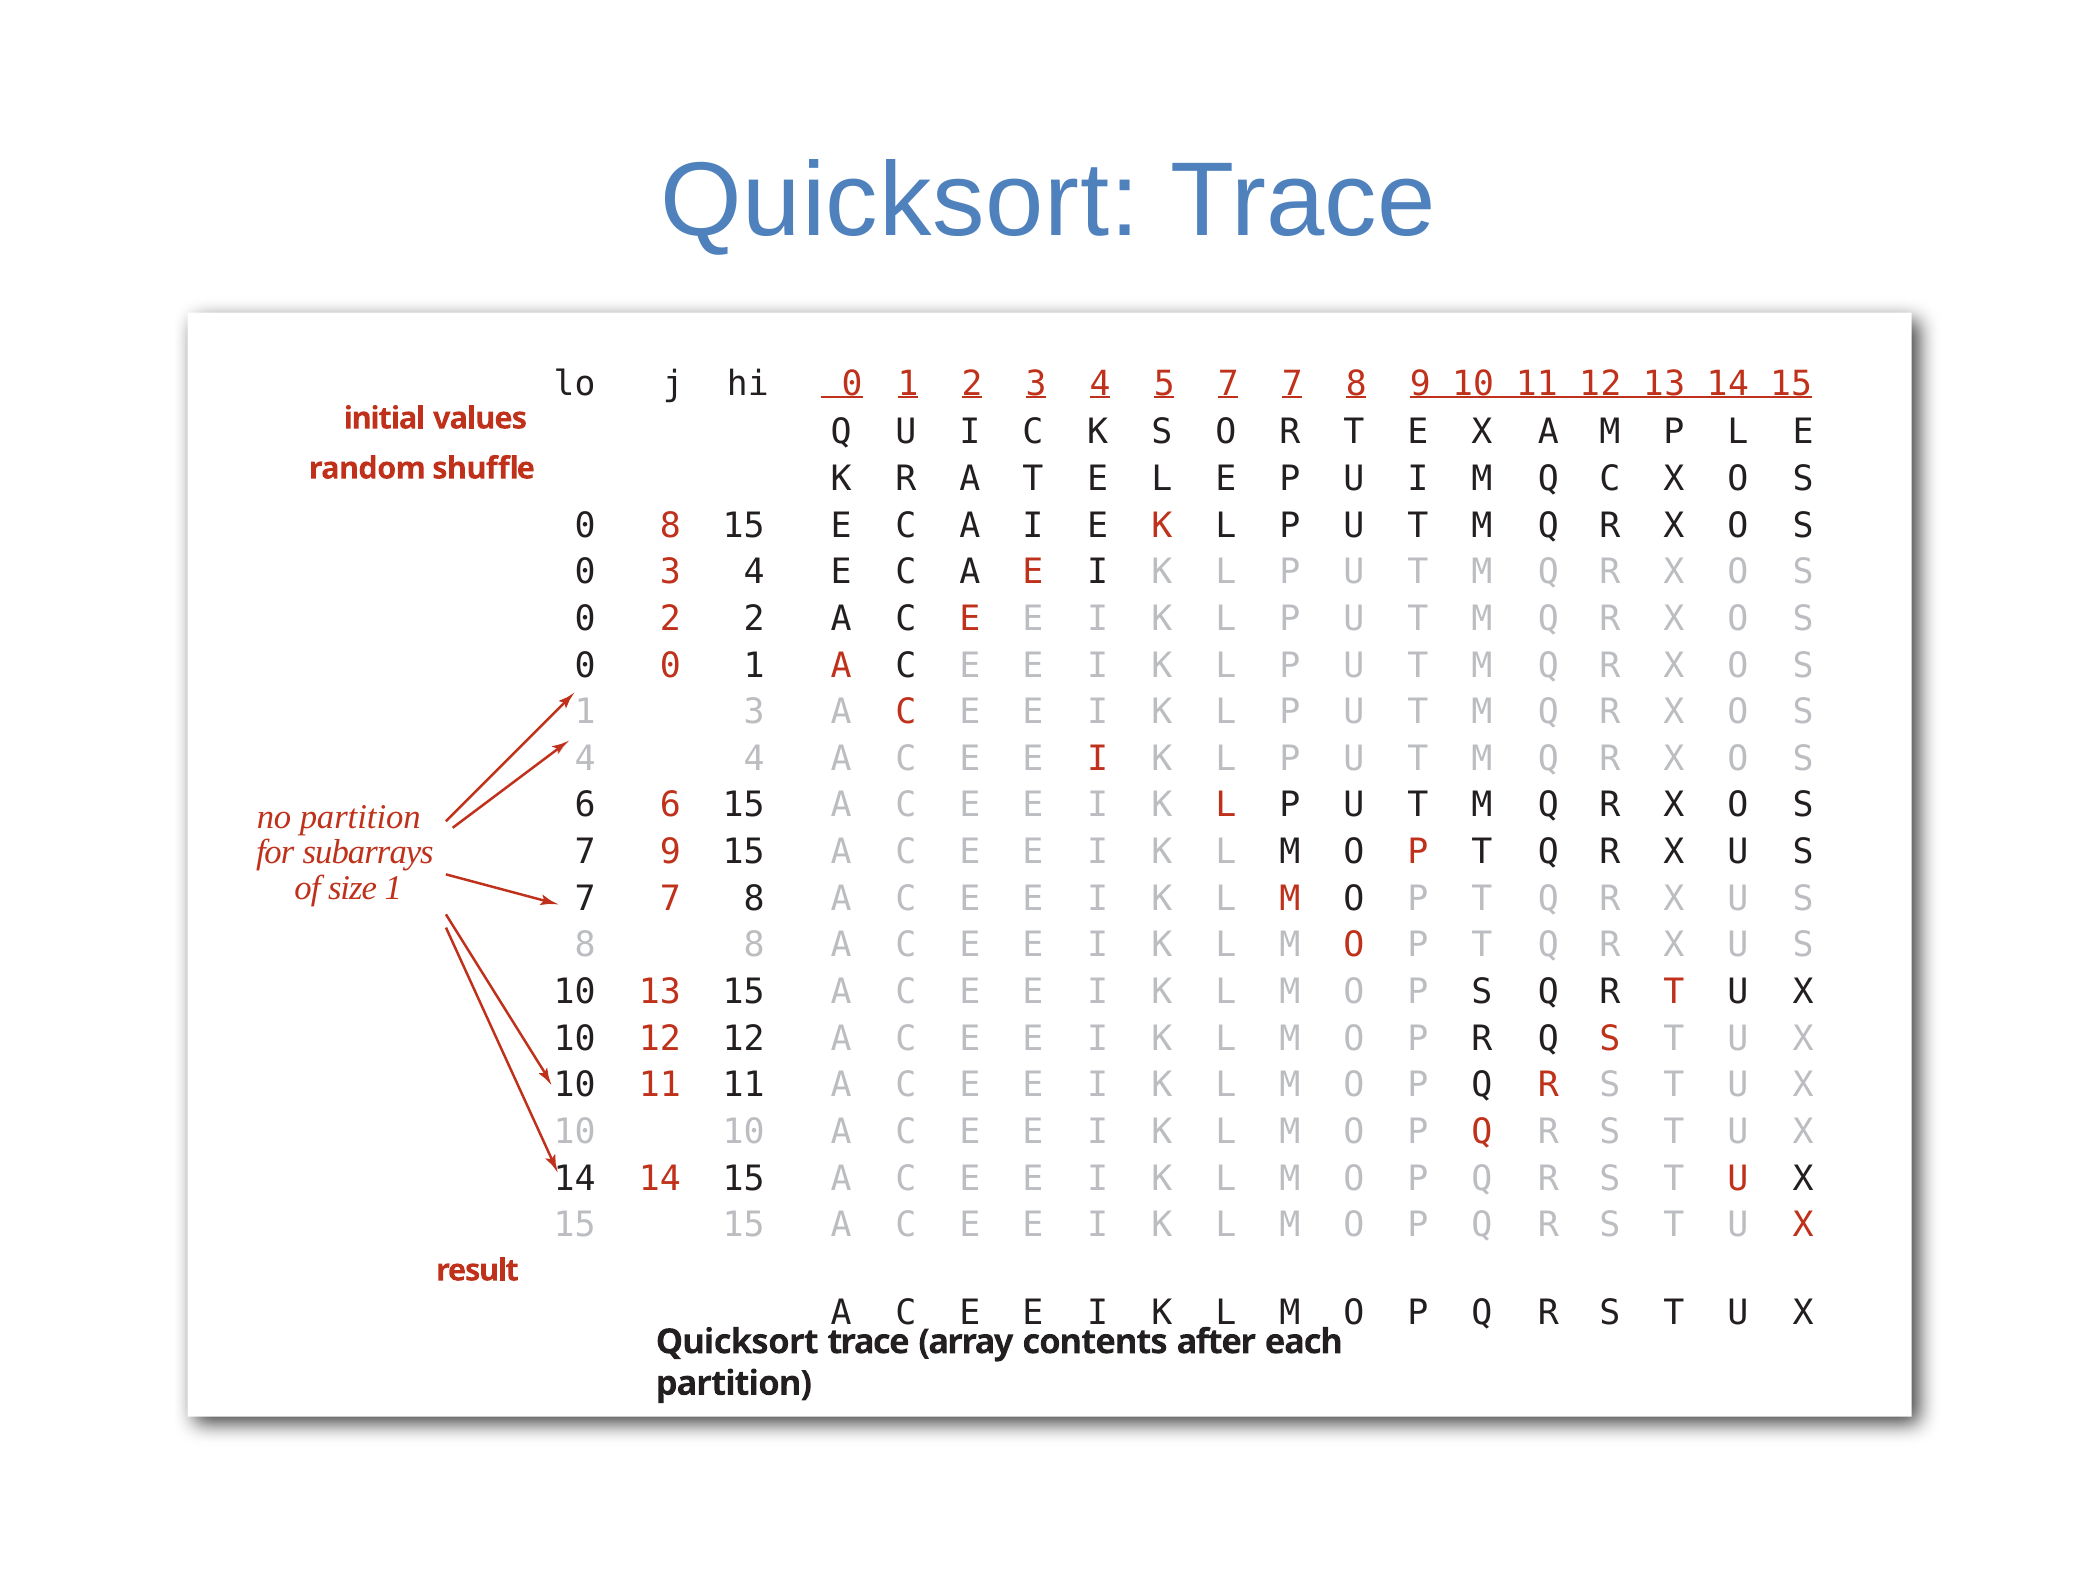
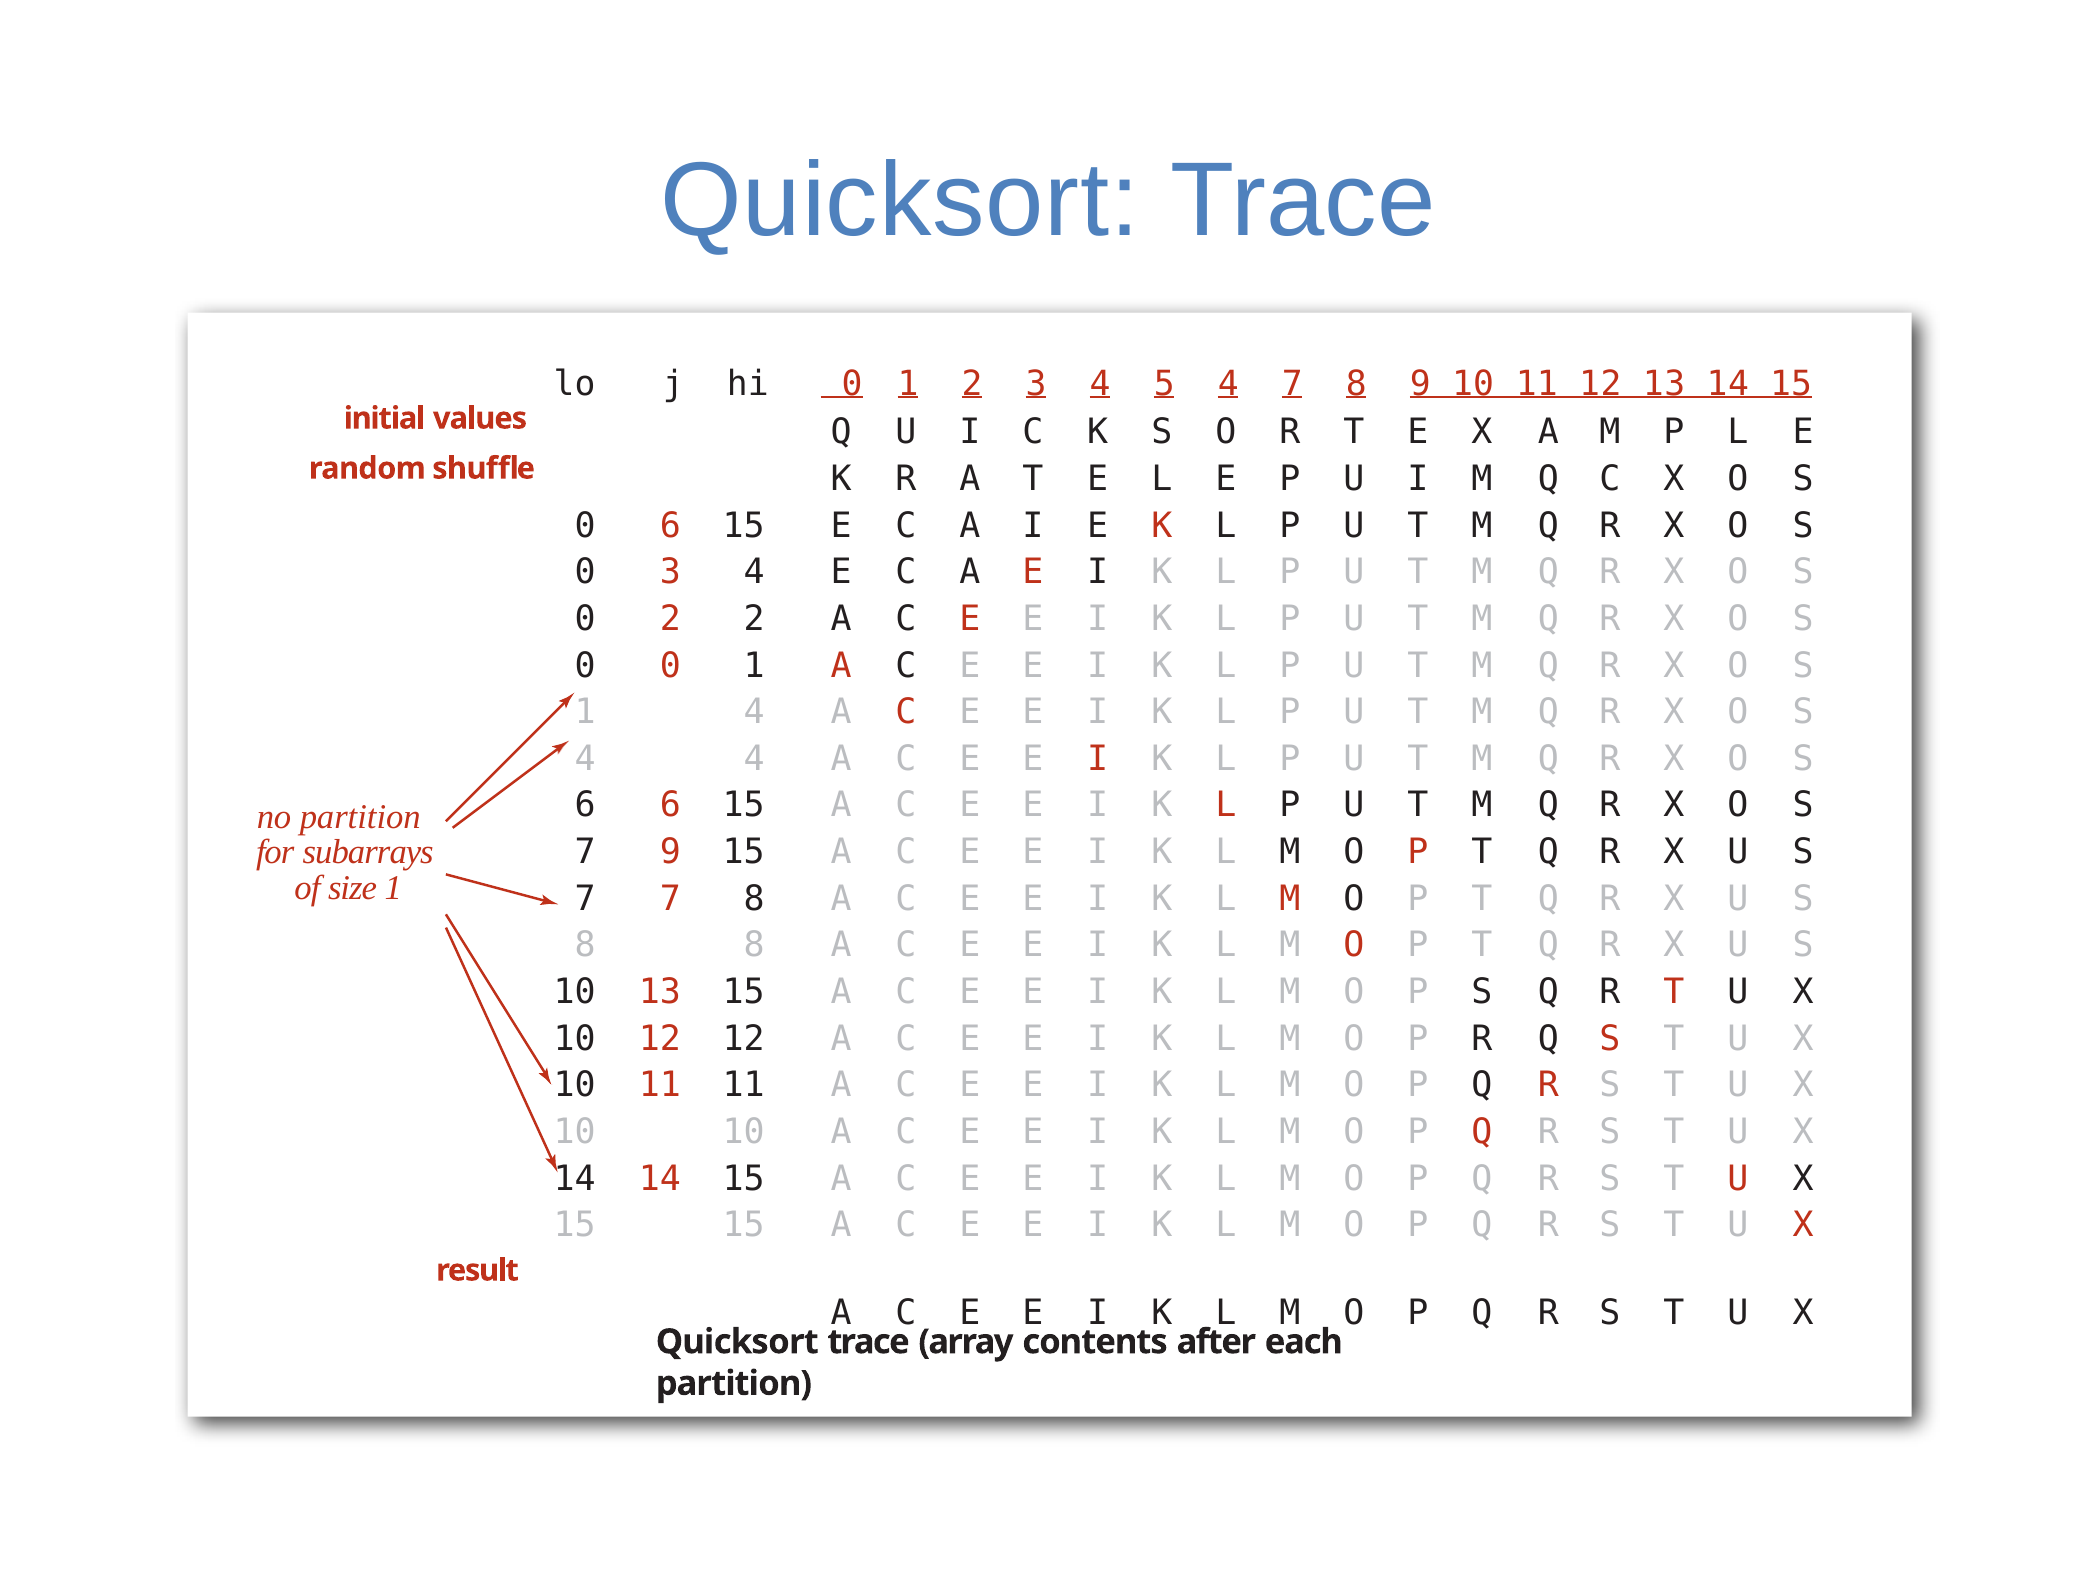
5 7: 7 -> 4
0 8: 8 -> 6
1 3: 3 -> 4
